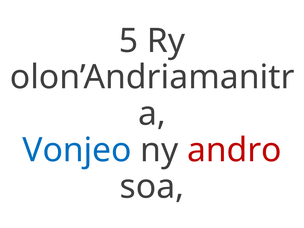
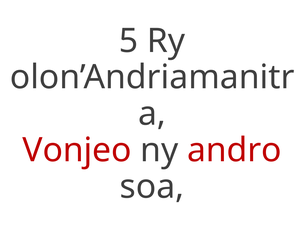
Vonjeo colour: blue -> red
